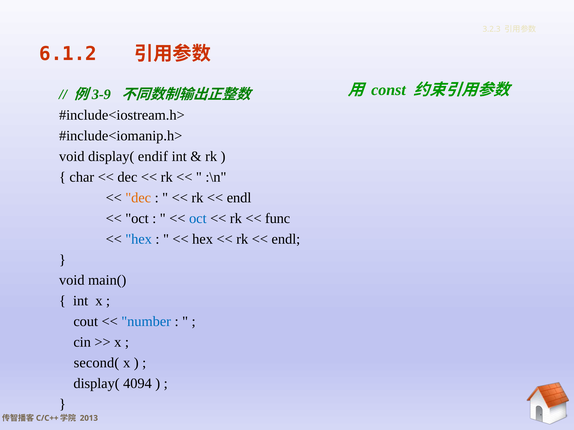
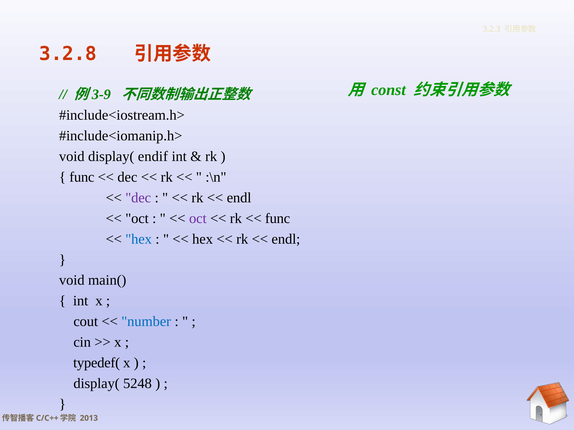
6.1.2: 6.1.2 -> 3.2.8
char at (82, 177): char -> func
dec at (138, 198) colour: orange -> purple
oct at (198, 219) colour: blue -> purple
second(: second( -> typedef(
4094: 4094 -> 5248
